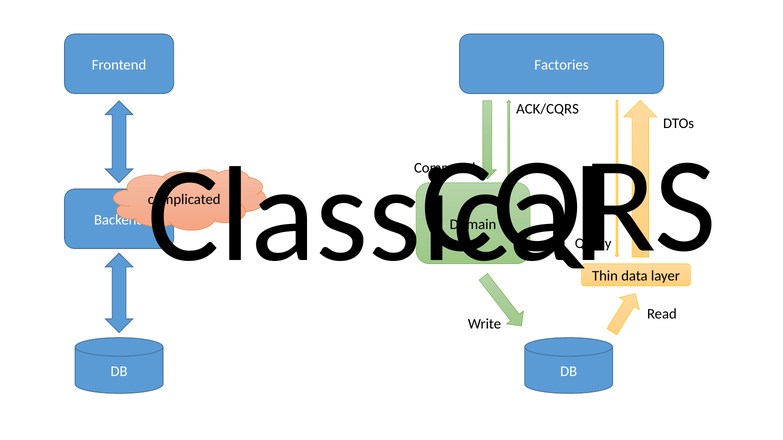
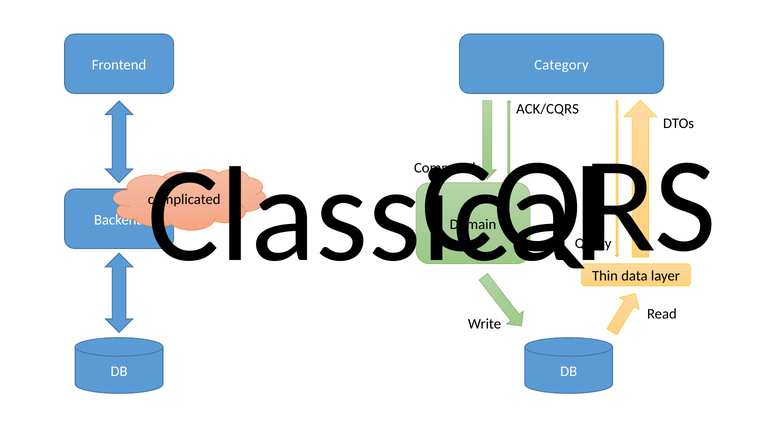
Factories: Factories -> Category
